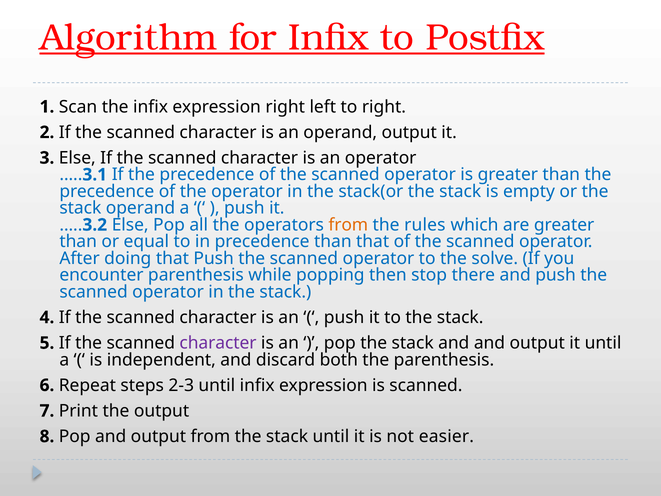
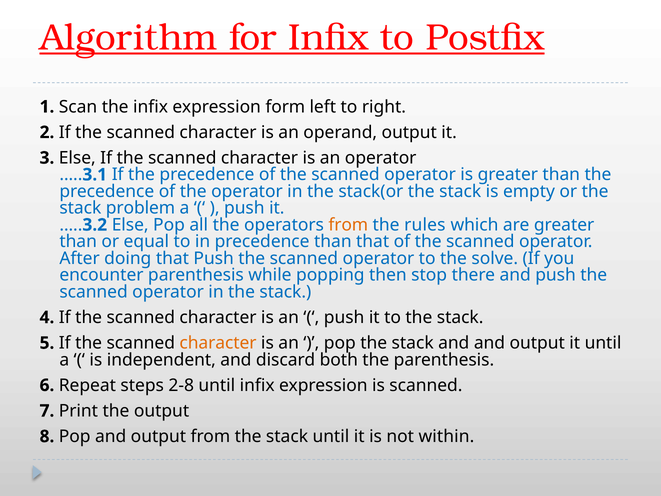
expression right: right -> form
stack operand: operand -> problem
character at (218, 343) colour: purple -> orange
2-3: 2-3 -> 2-8
easier: easier -> within
